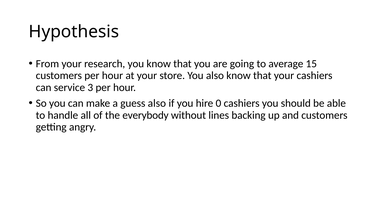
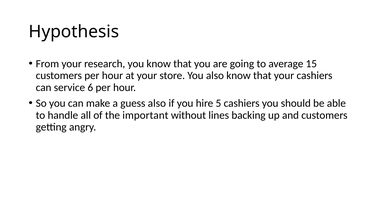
3: 3 -> 6
0: 0 -> 5
everybody: everybody -> important
